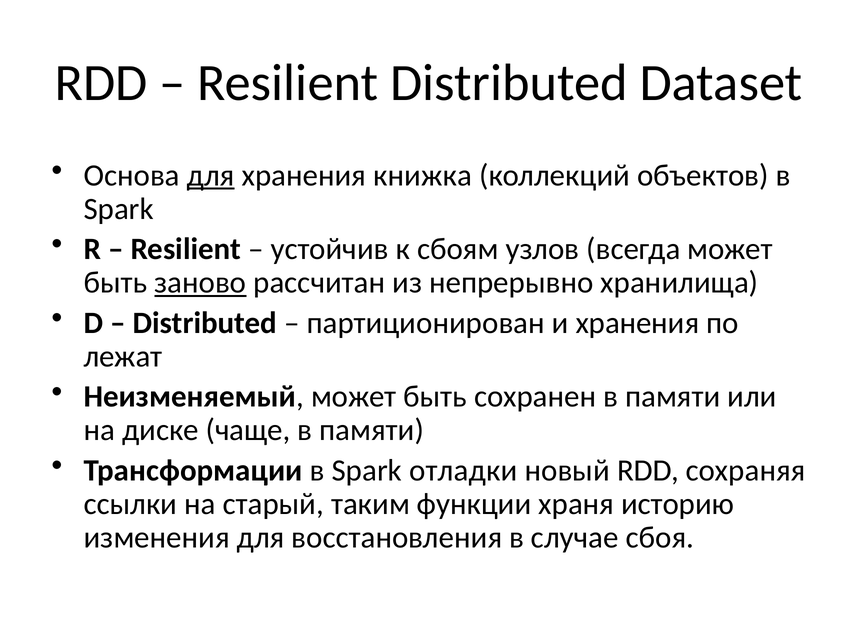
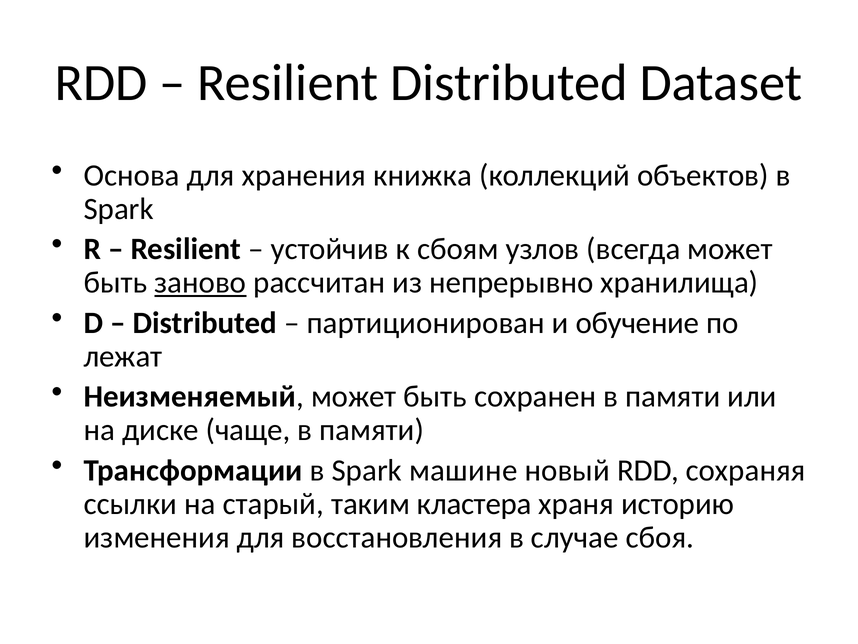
для at (211, 175) underline: present -> none
и хранения: хранения -> обучение
отладки: отладки -> машине
функции: функции -> кластера
